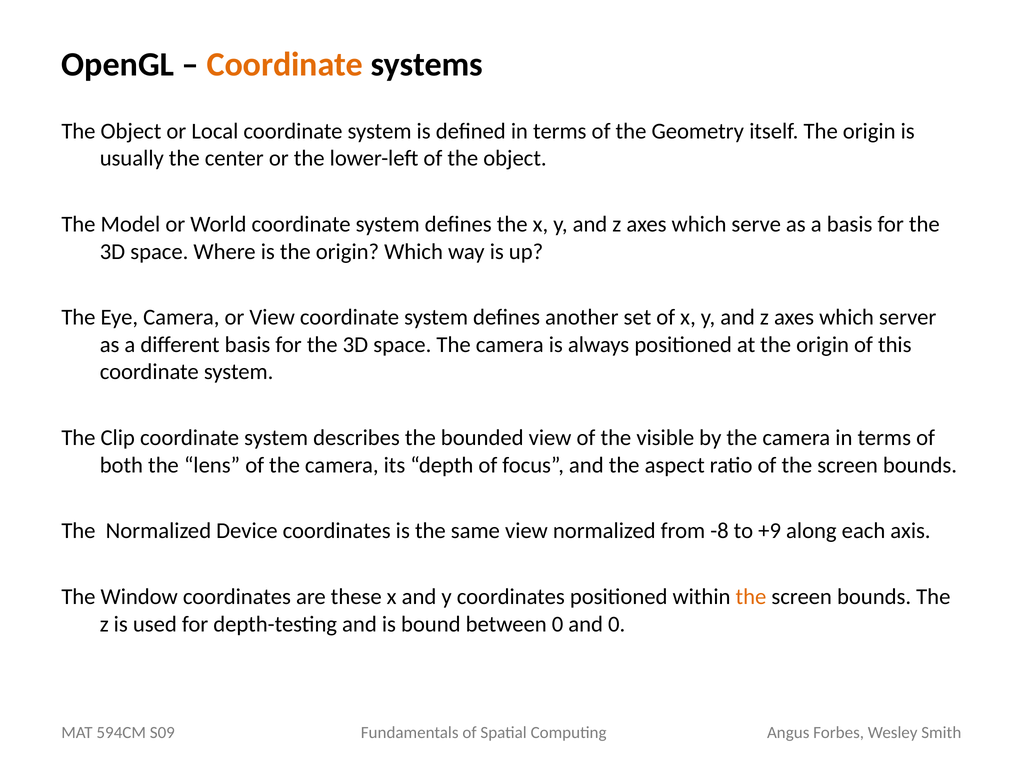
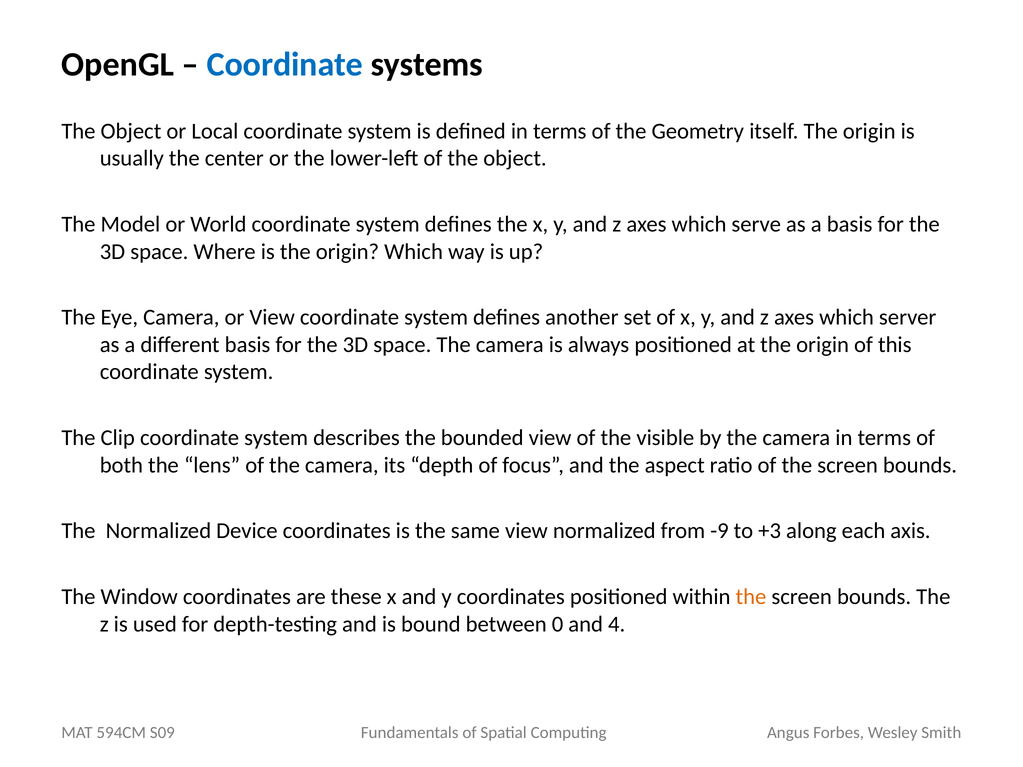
Coordinate at (285, 65) colour: orange -> blue
-8: -8 -> -9
+9: +9 -> +3
and 0: 0 -> 4
